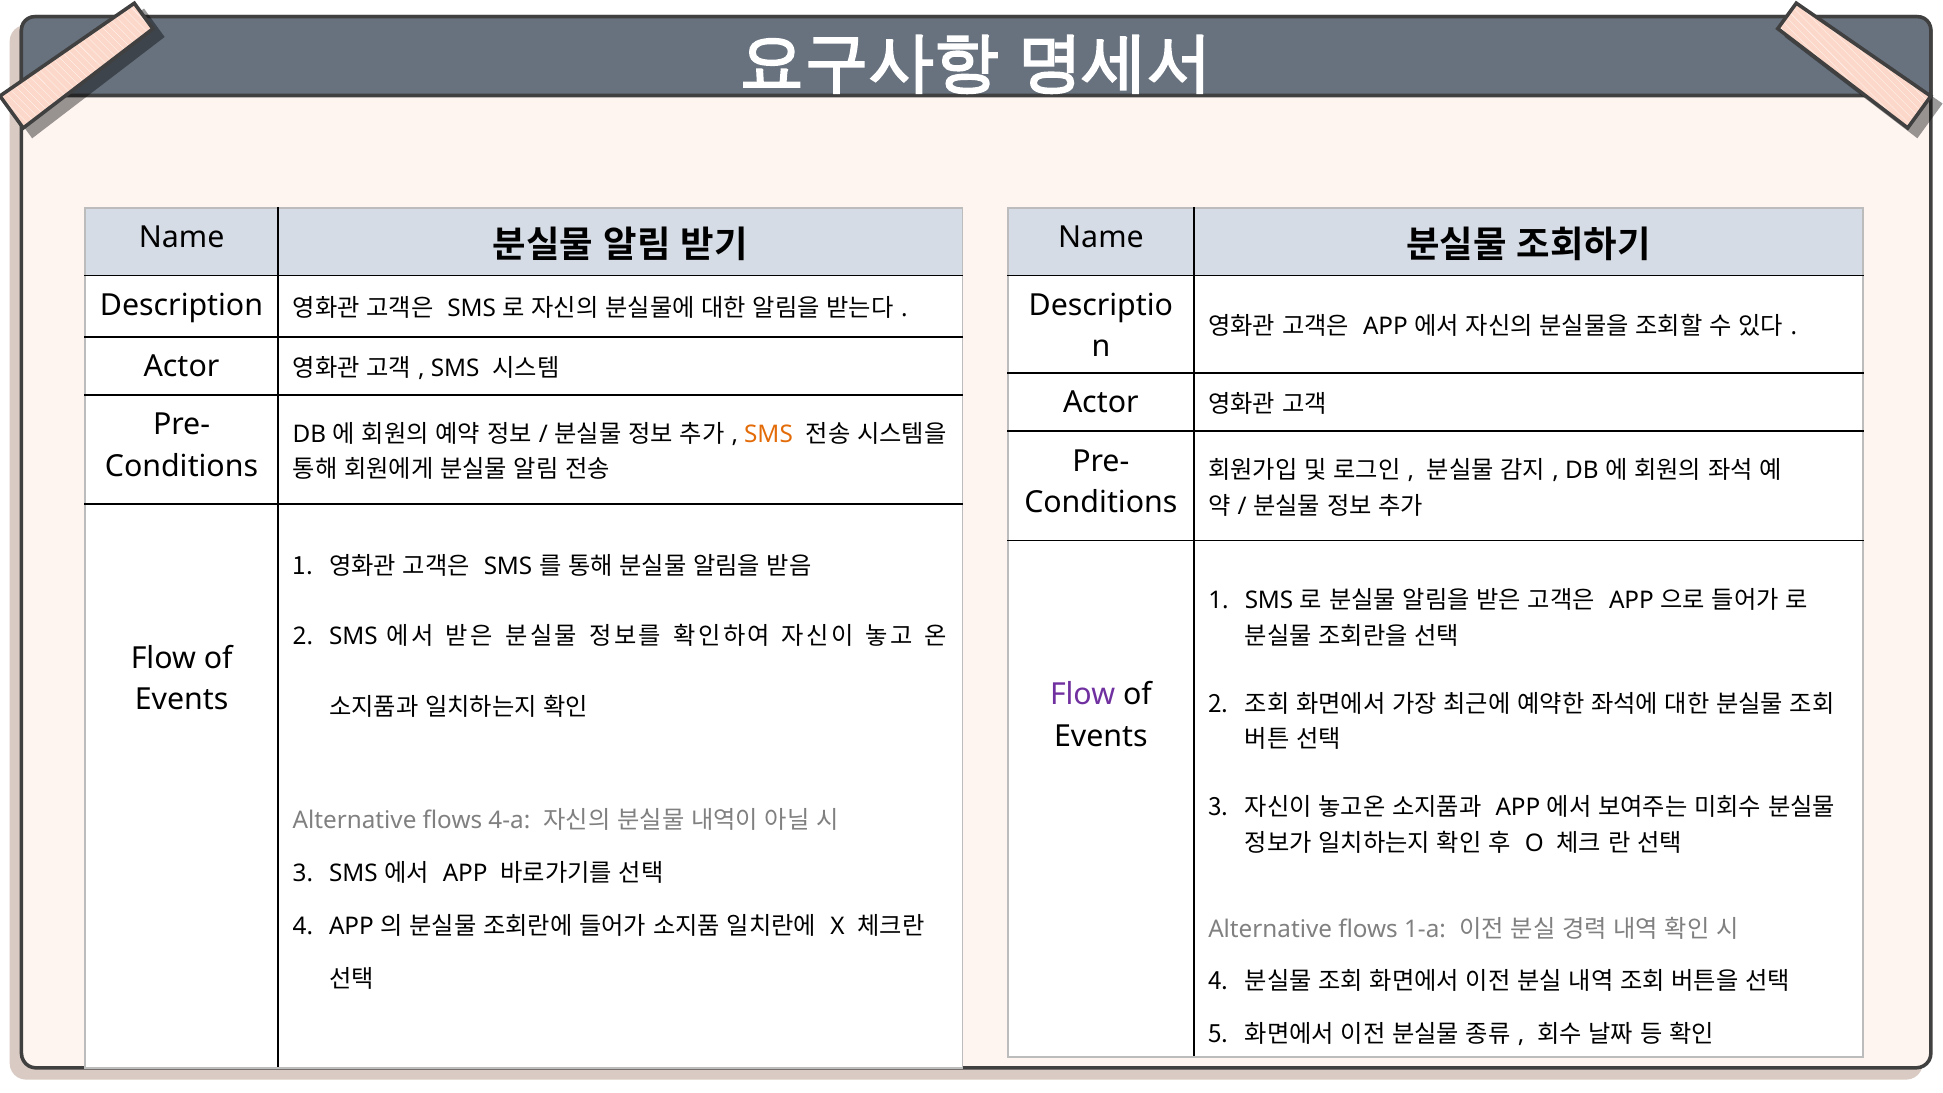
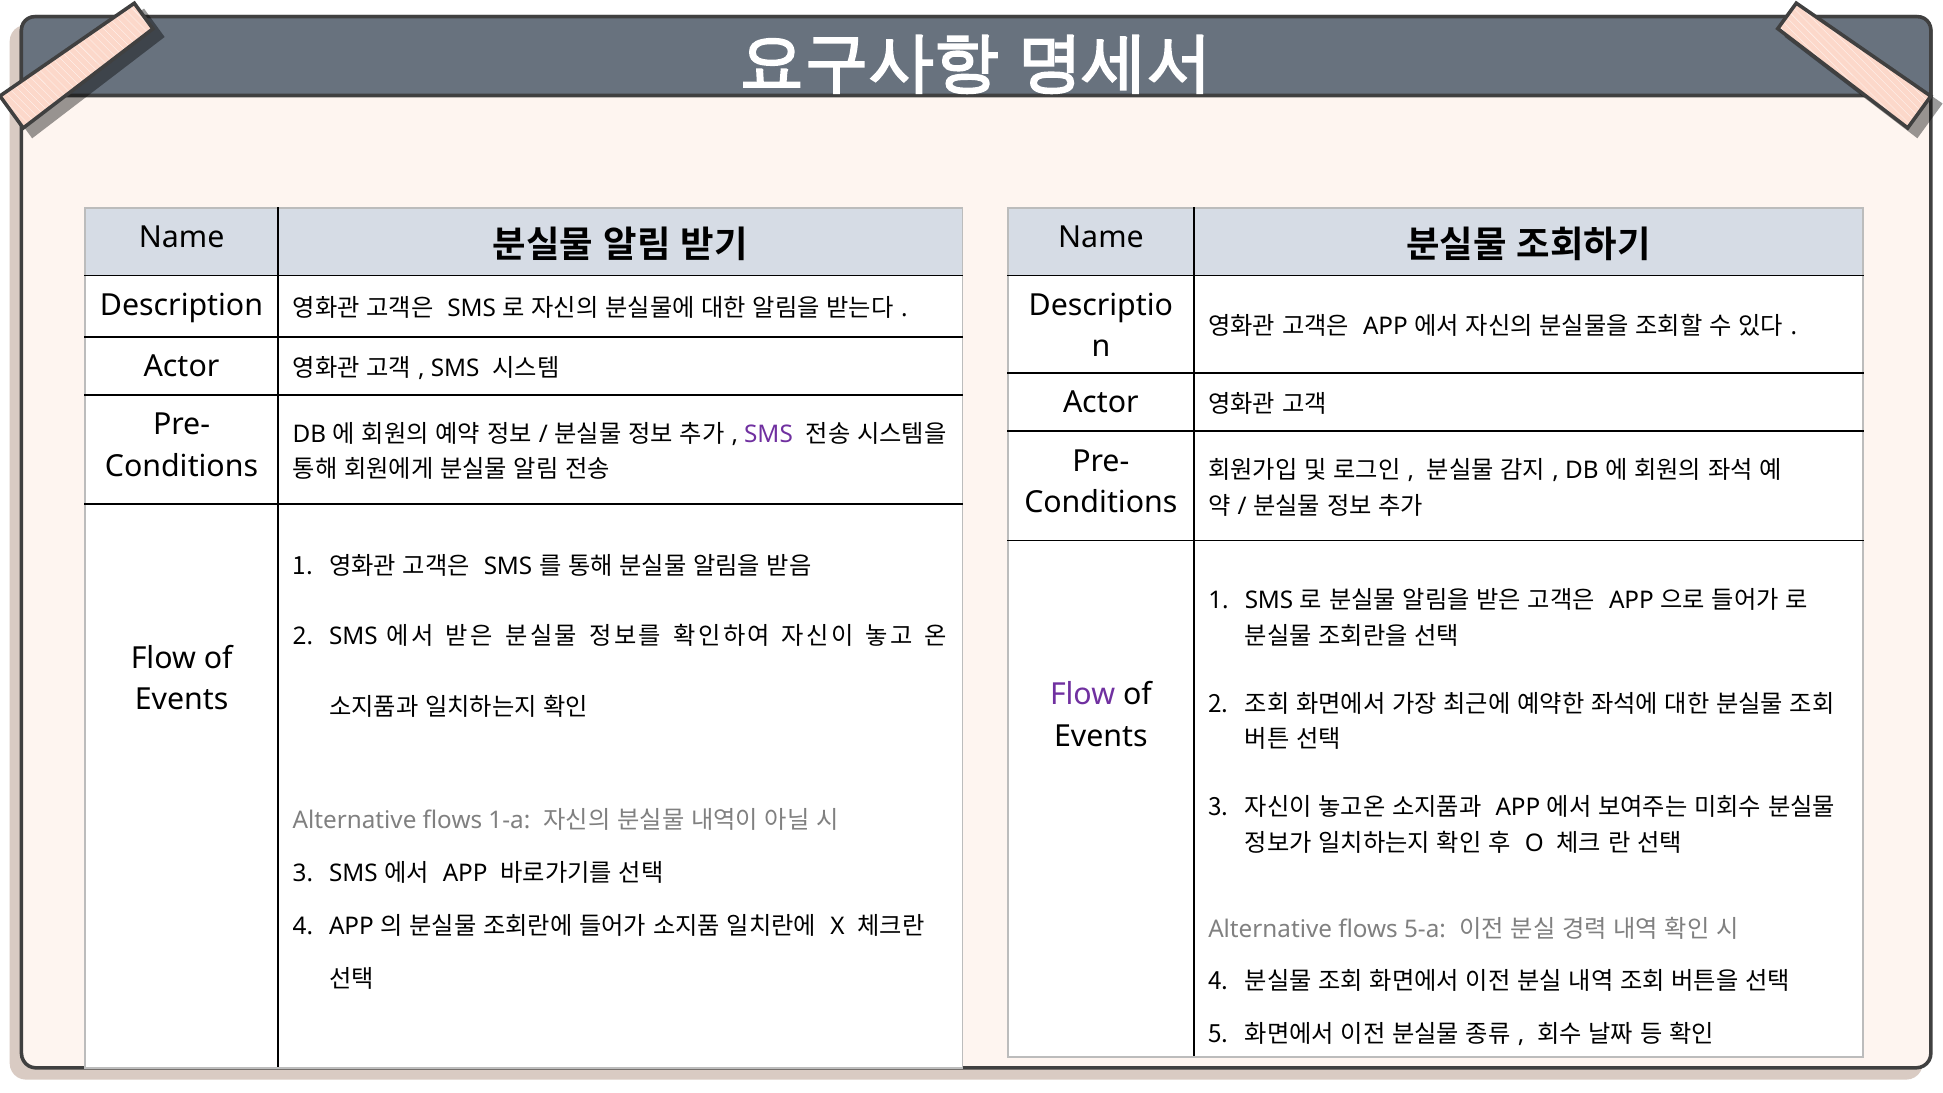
SMS at (769, 434) colour: orange -> purple
4-a: 4-a -> 1-a
1-a: 1-a -> 5-a
